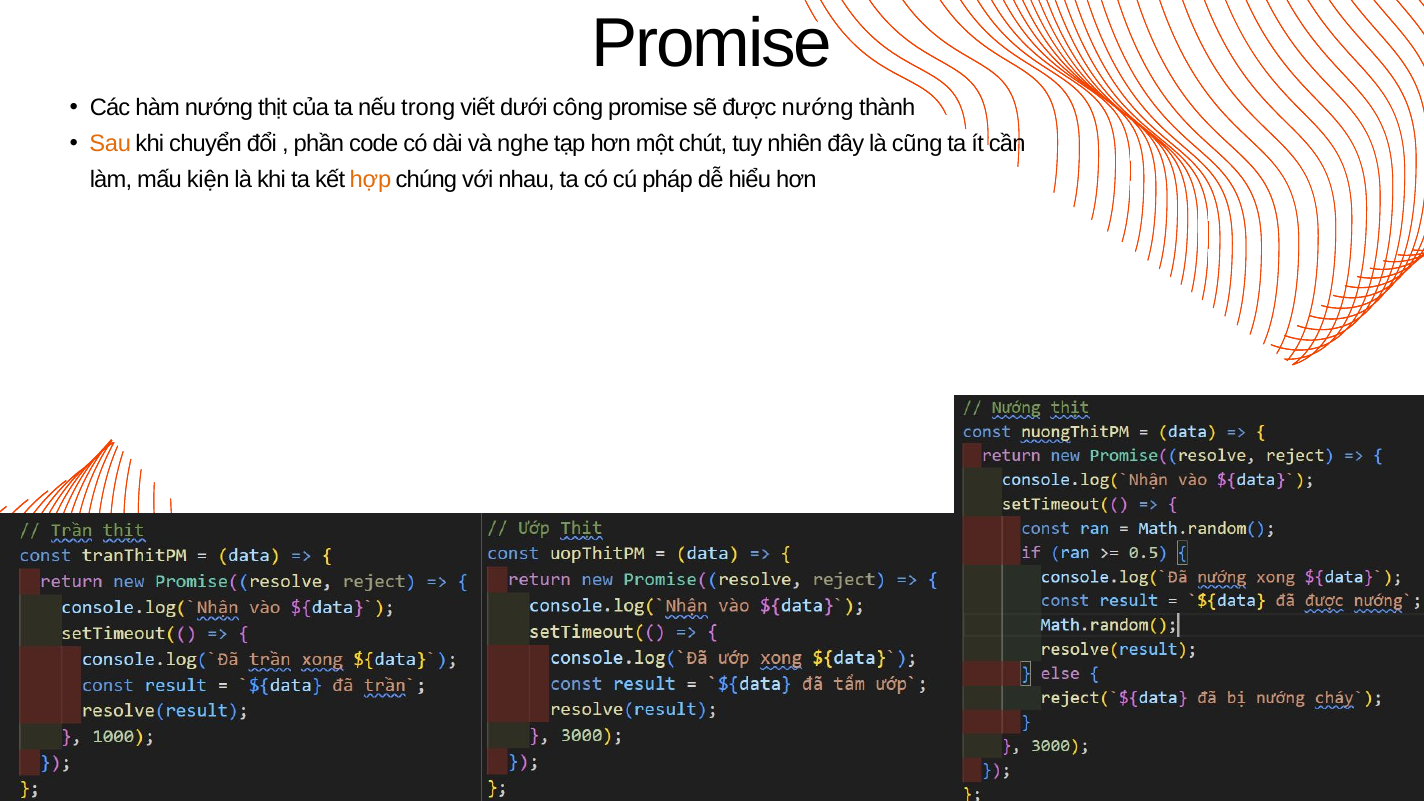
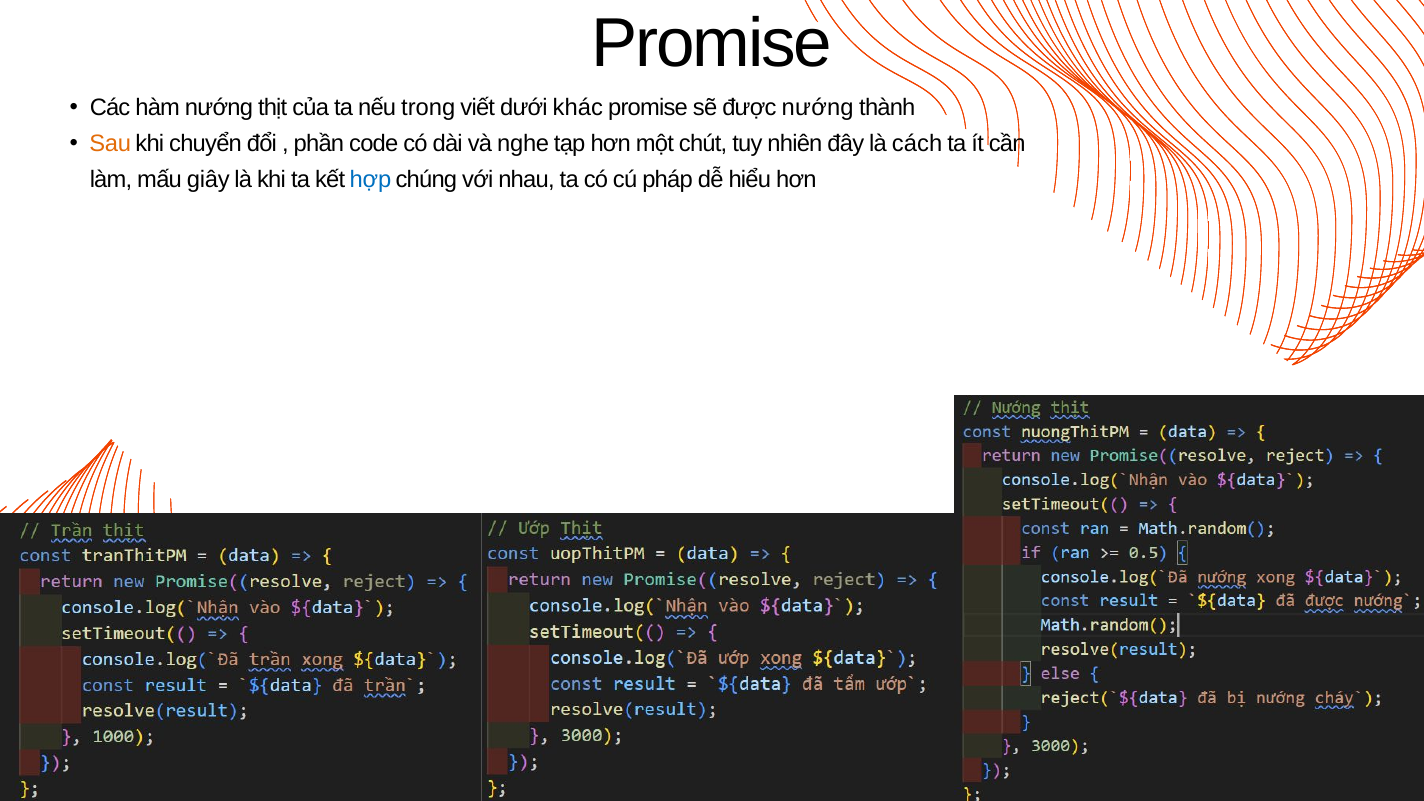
công: công -> khác
cũng: cũng -> cách
kiện: kiện -> giây
hợp colour: orange -> blue
